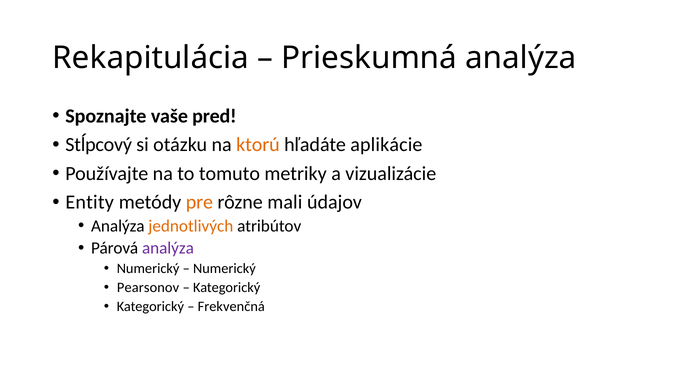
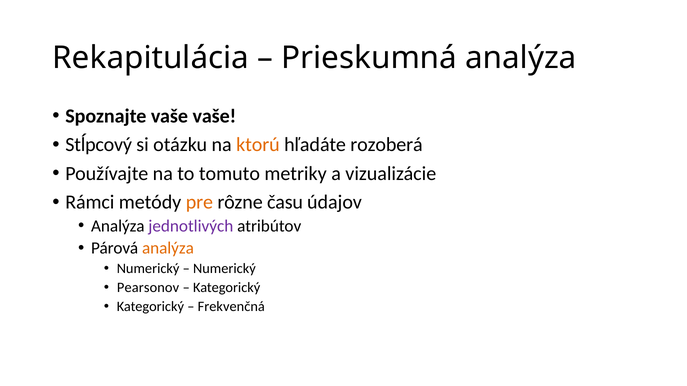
vaše pred: pred -> vaše
aplikácie: aplikácie -> rozoberá
Entity: Entity -> Rámci
mali: mali -> času
jednotlivých colour: orange -> purple
analýza at (168, 248) colour: purple -> orange
